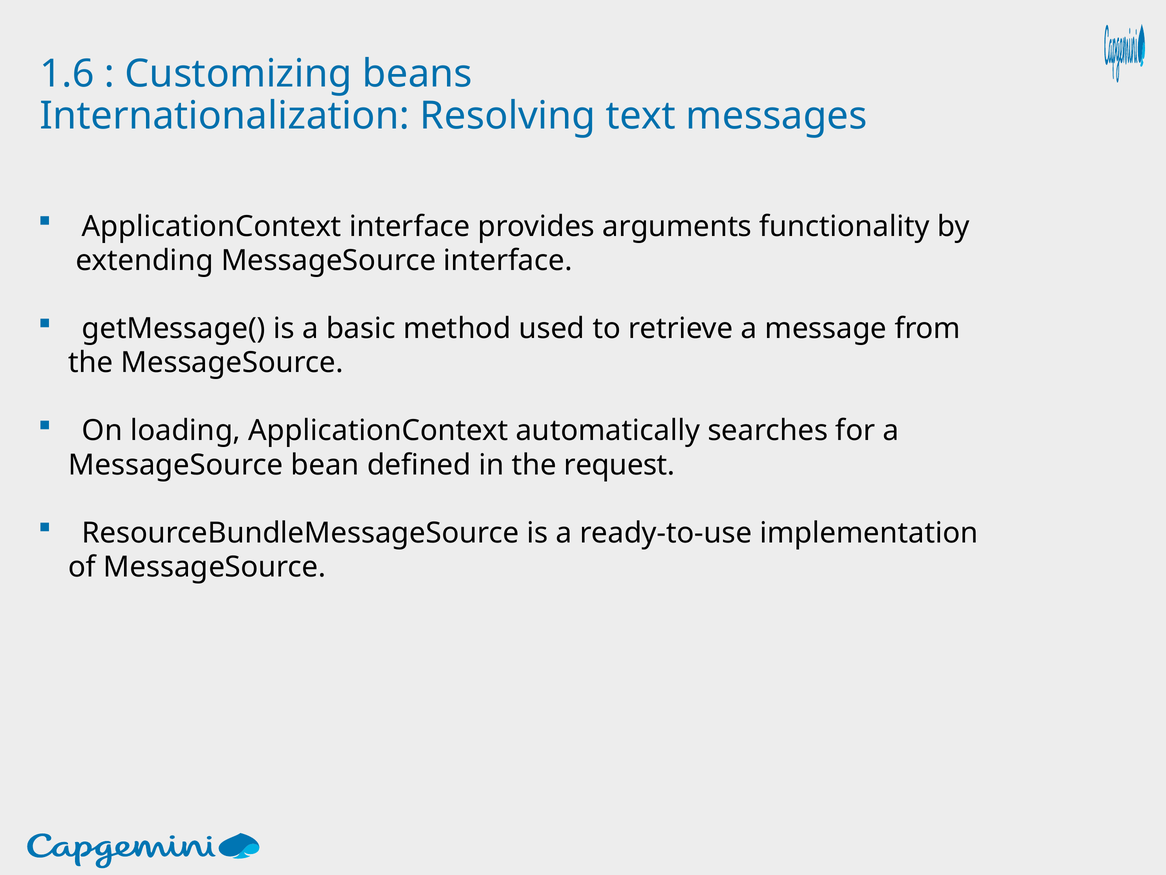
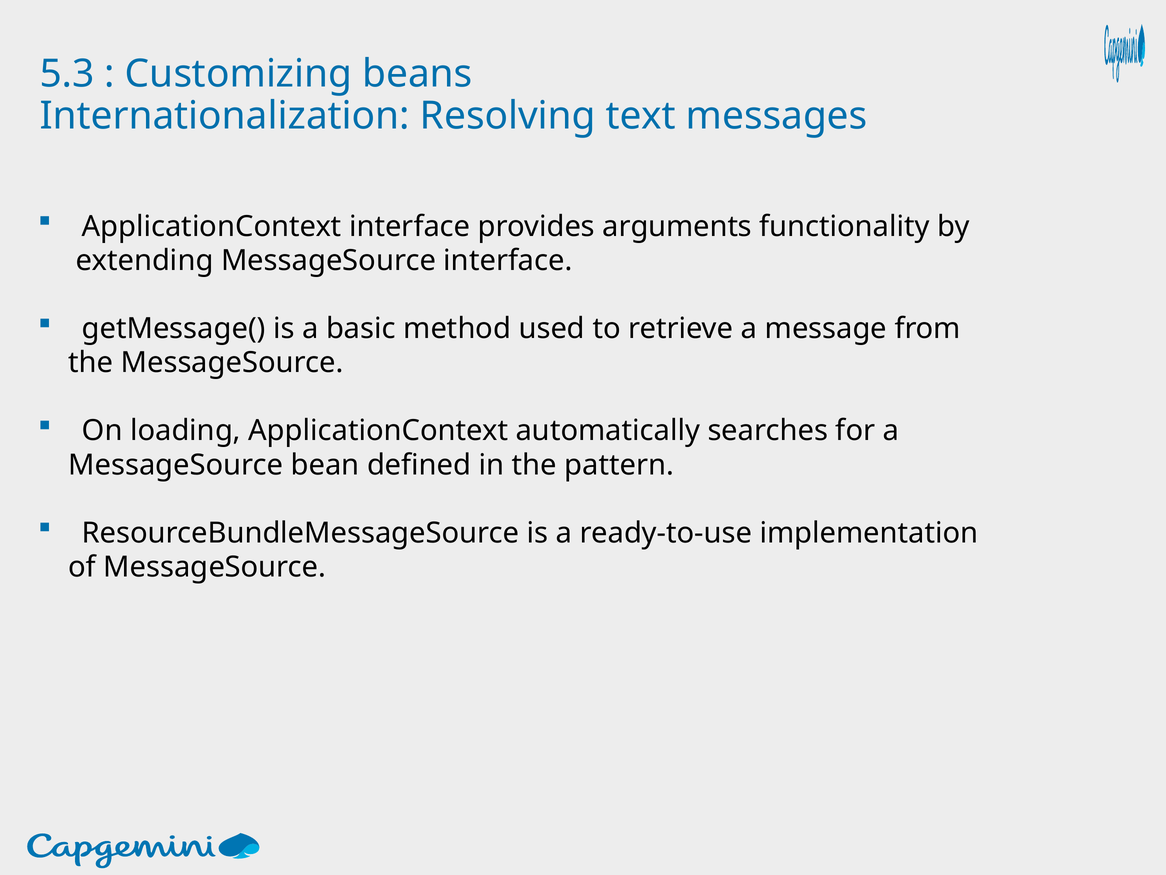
1.6: 1.6 -> 5.3
request: request -> pattern
